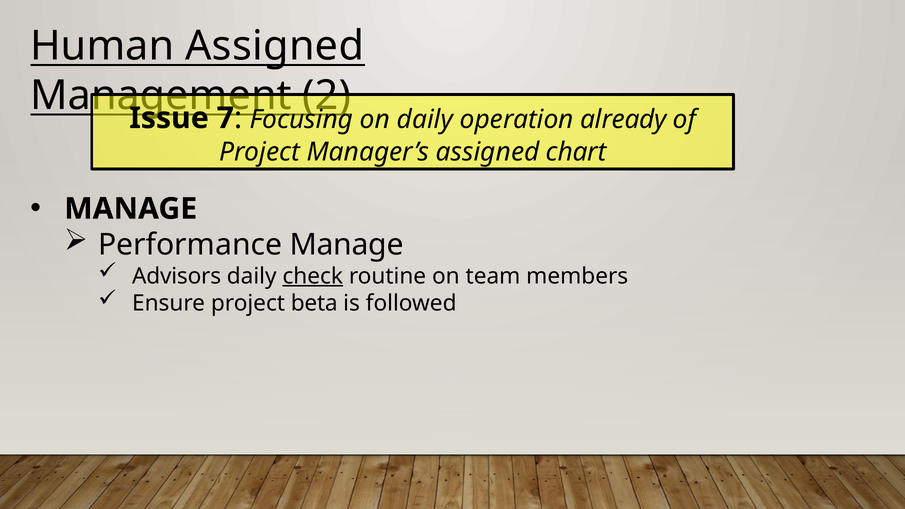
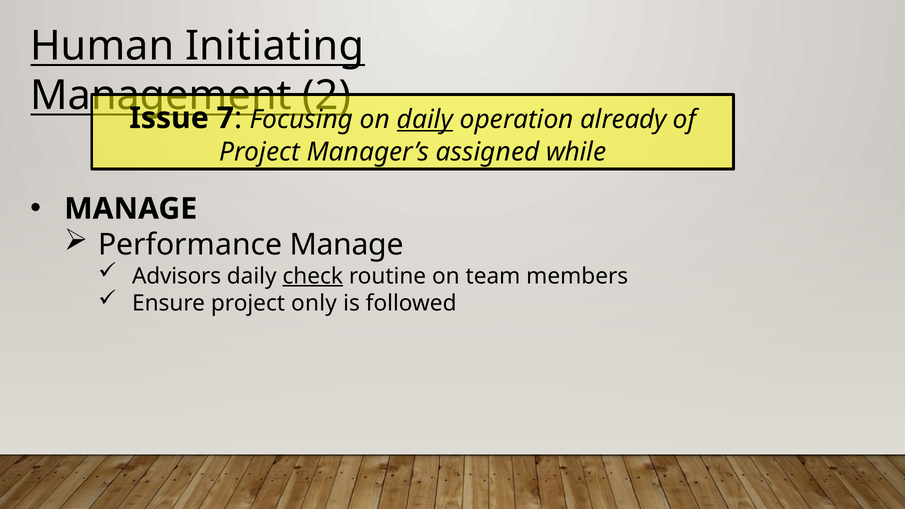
Human Assigned: Assigned -> Initiating
daily at (425, 119) underline: none -> present
chart: chart -> while
beta: beta -> only
